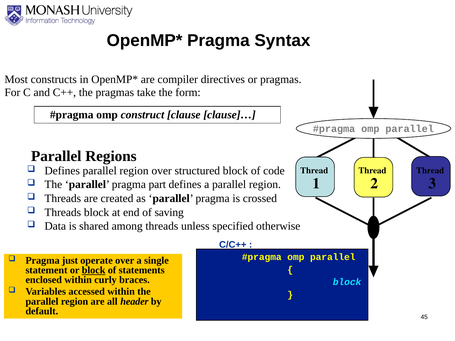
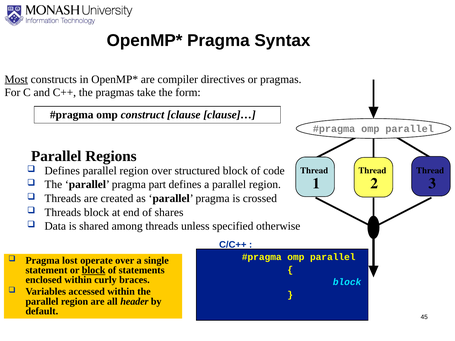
Most underline: none -> present
saving: saving -> shares
just: just -> lost
